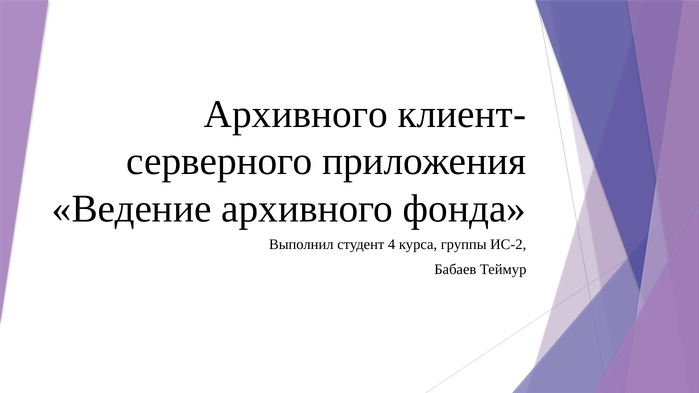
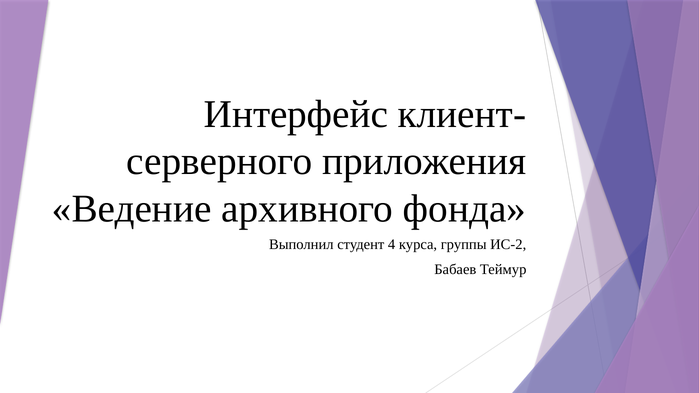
Архивного at (296, 114): Архивного -> Интерфейс
